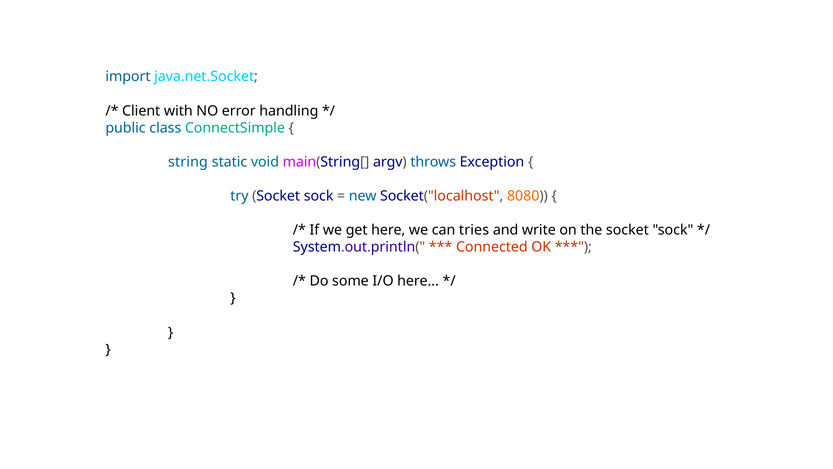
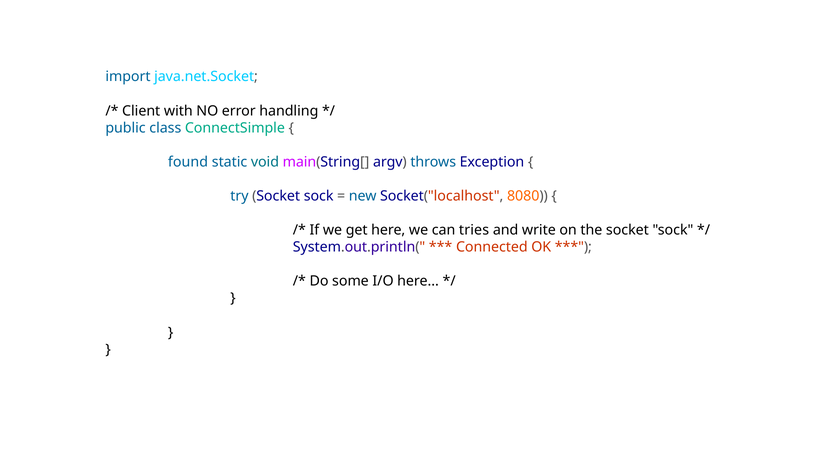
string: string -> found
